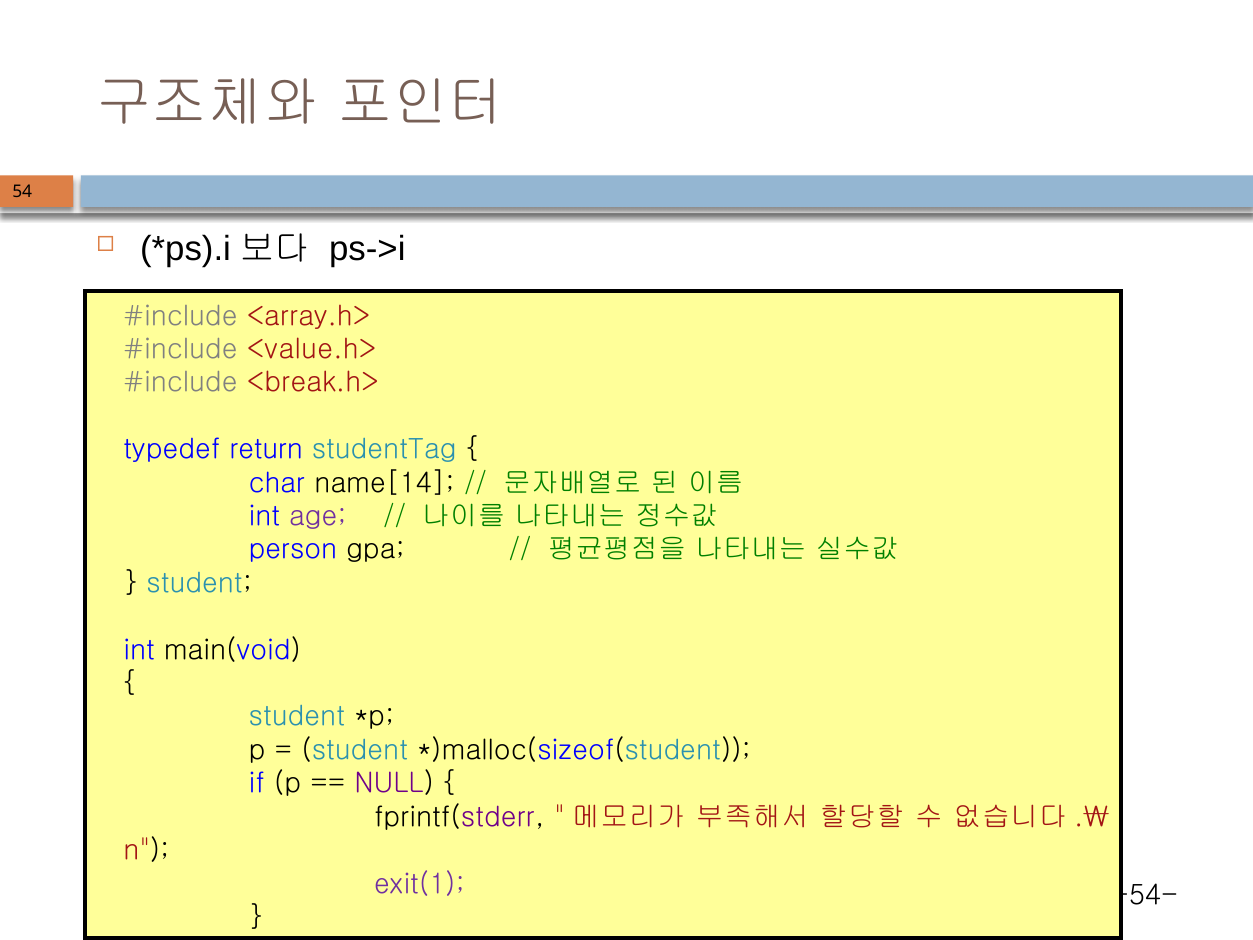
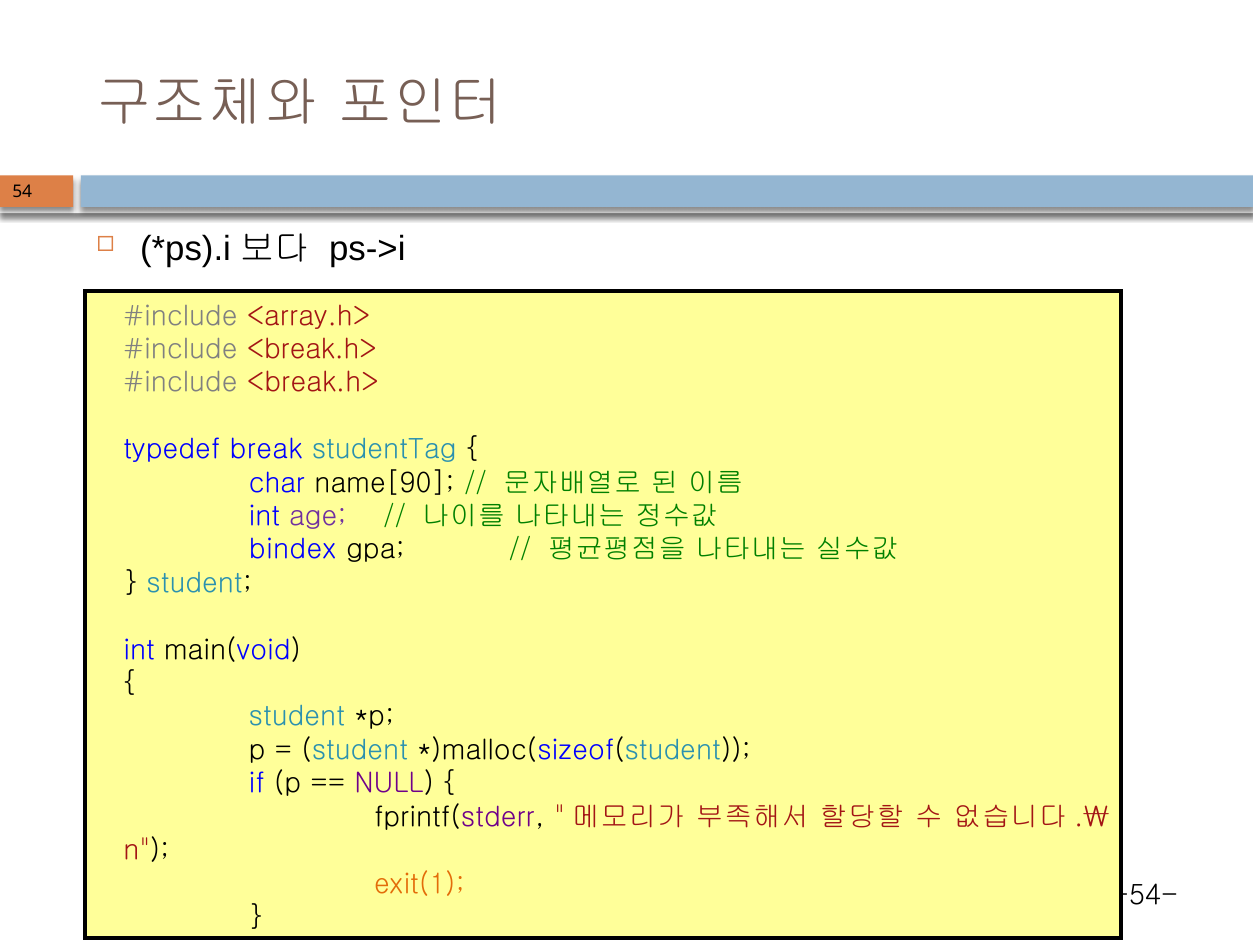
<value.h> at (312, 349): <value.h> -> <break.h>
return: return -> break
name[14: name[14 -> name[90
person: person -> bindex
exit(1 colour: purple -> orange
